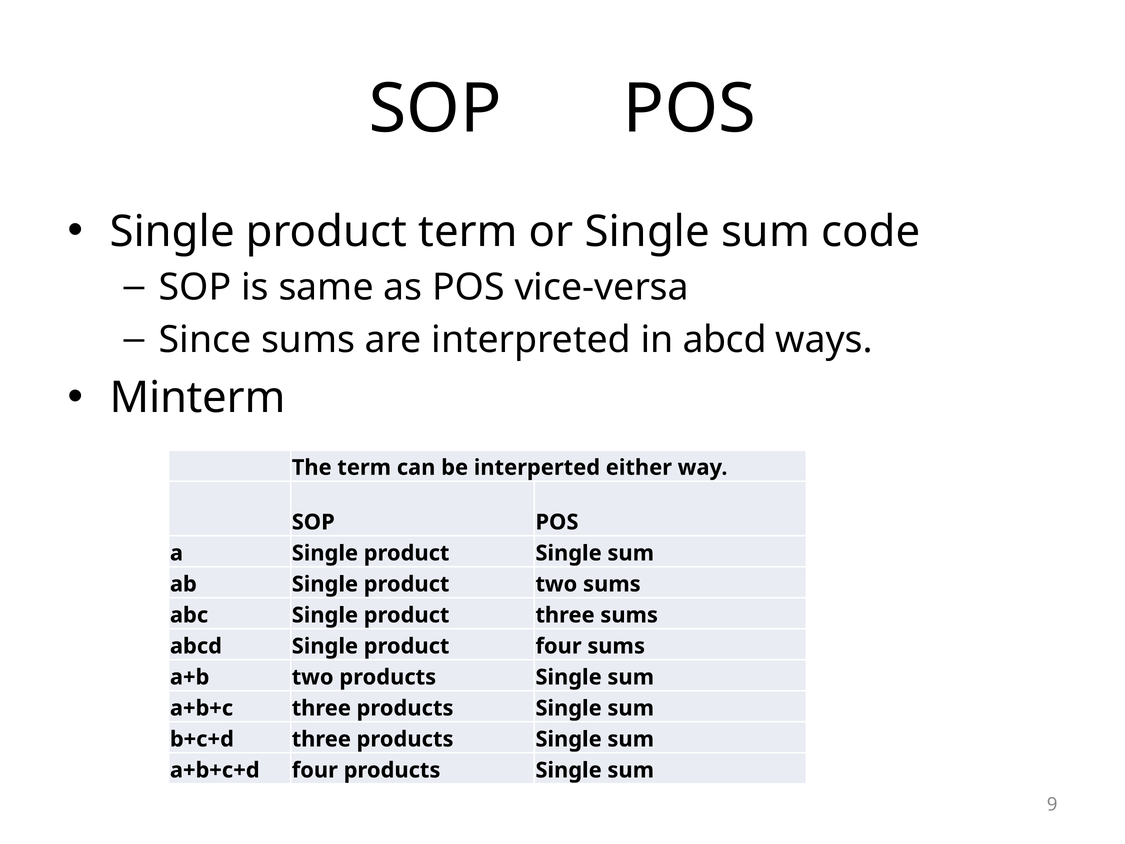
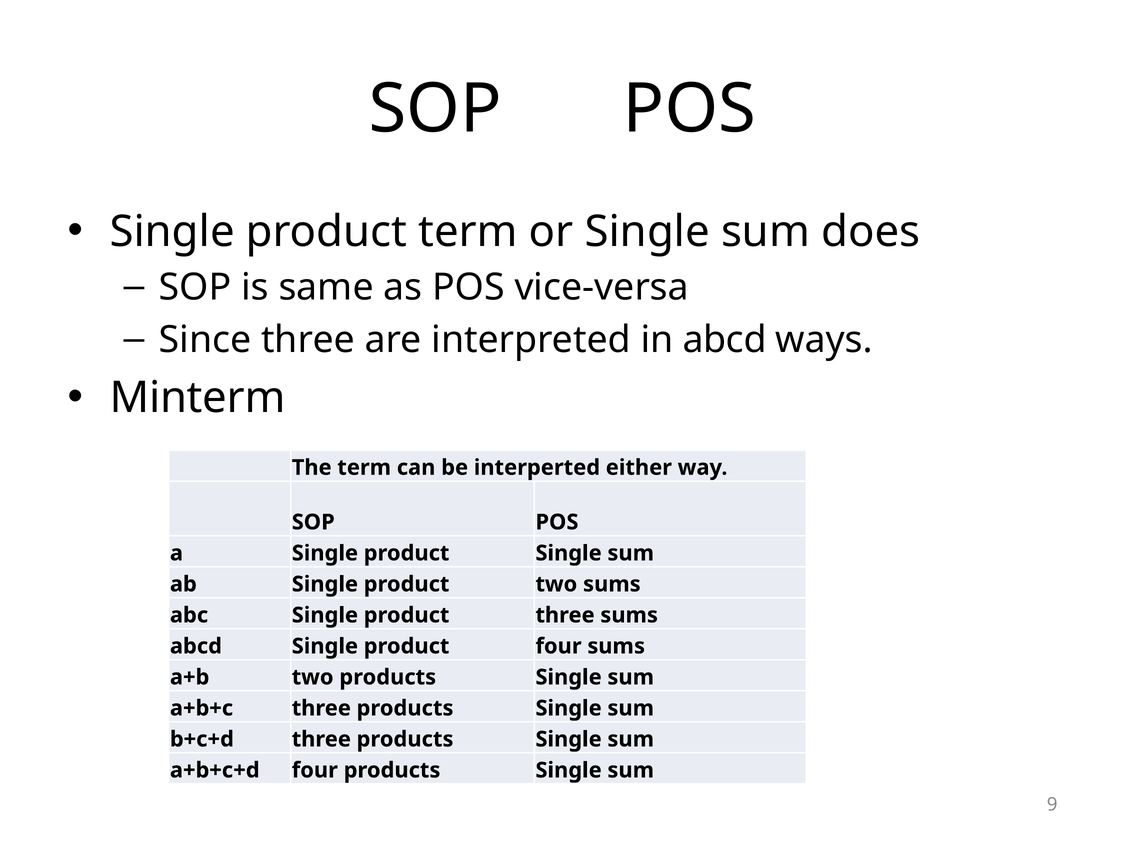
code: code -> does
Since sums: sums -> three
